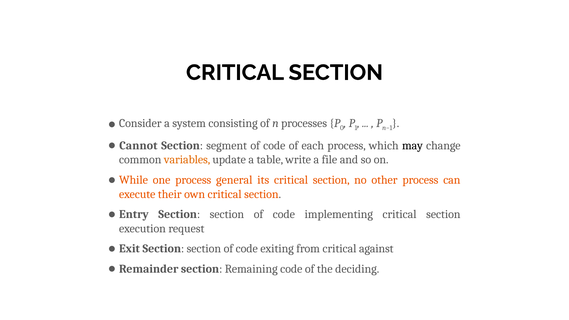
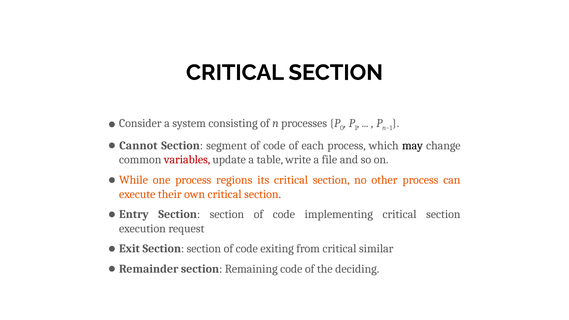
variables colour: orange -> red
general: general -> regions
against: against -> similar
